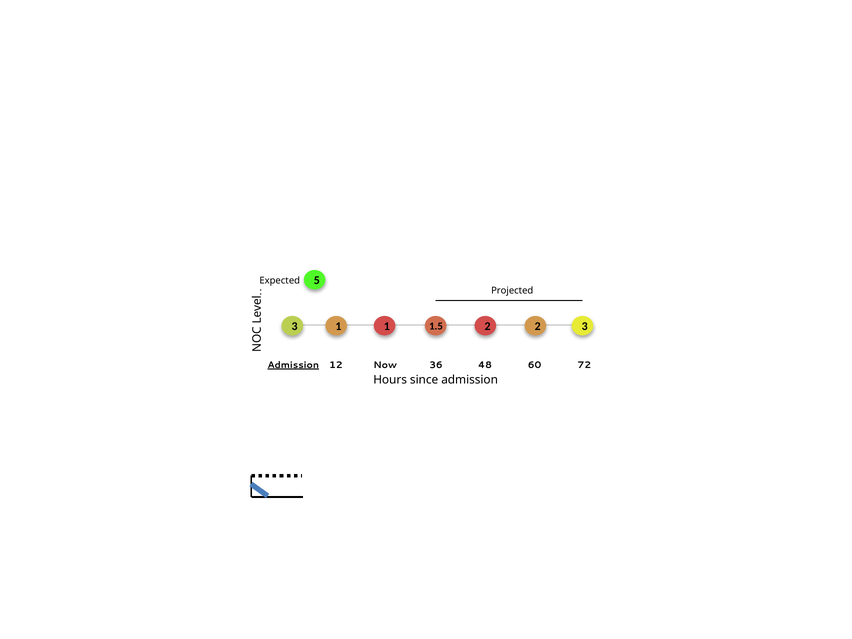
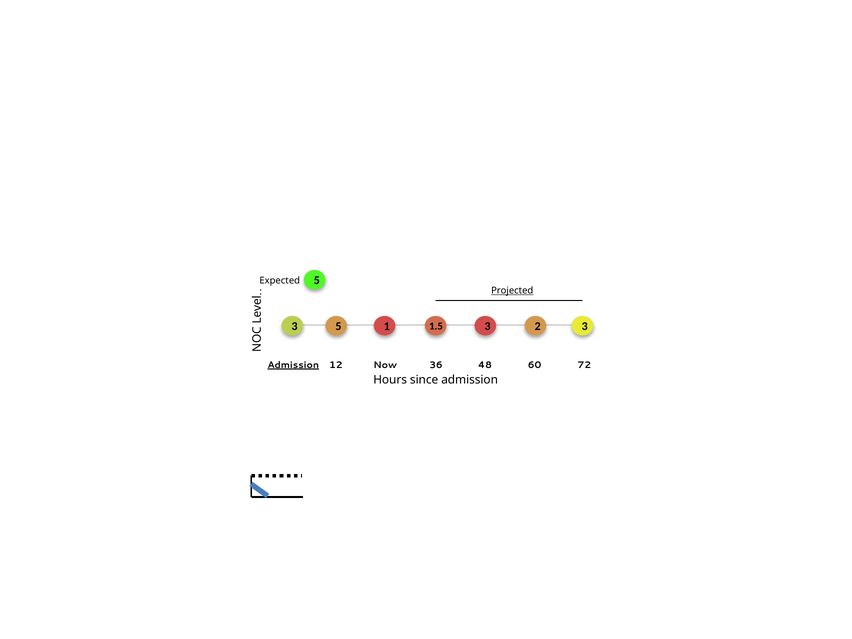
Projected underline: none -> present
3 1: 1 -> 5
1 2: 2 -> 3
